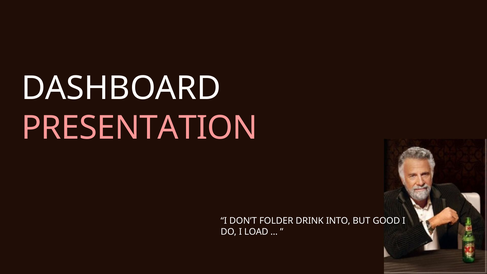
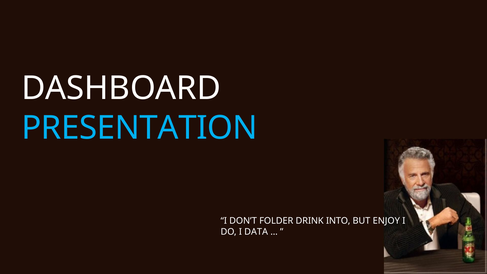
PRESENTATION colour: pink -> light blue
GOOD: GOOD -> ENJOY
LOAD: LOAD -> DATA
